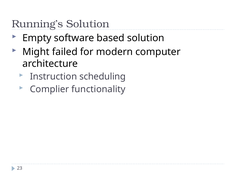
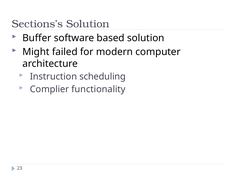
Running’s: Running’s -> Sections’s
Empty: Empty -> Buffer
